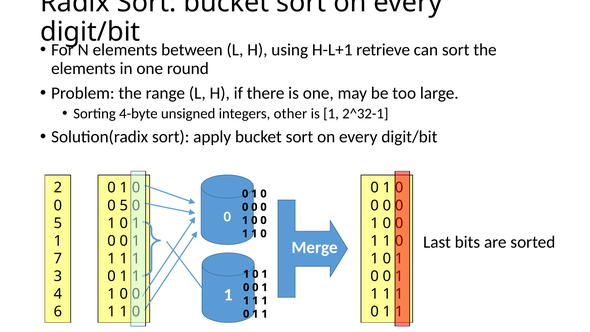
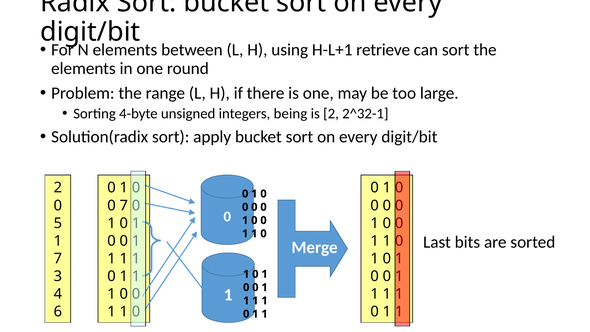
other: other -> being
is 1: 1 -> 2
5 at (124, 205): 5 -> 7
